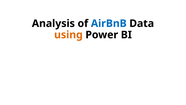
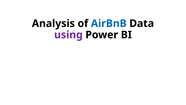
using colour: orange -> purple
